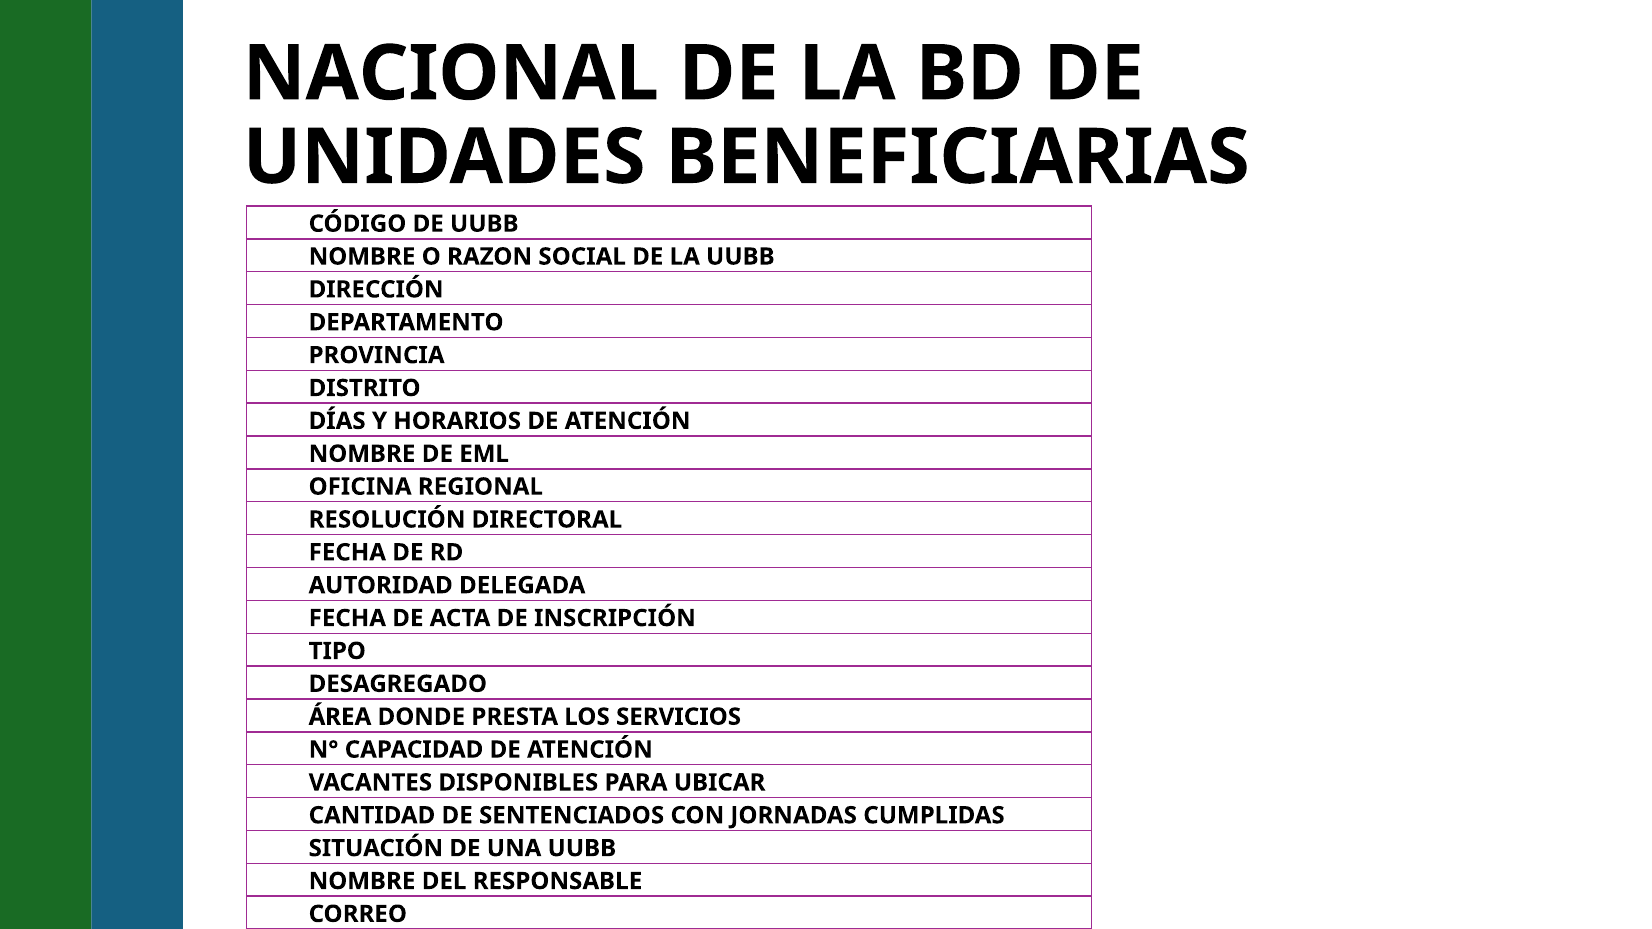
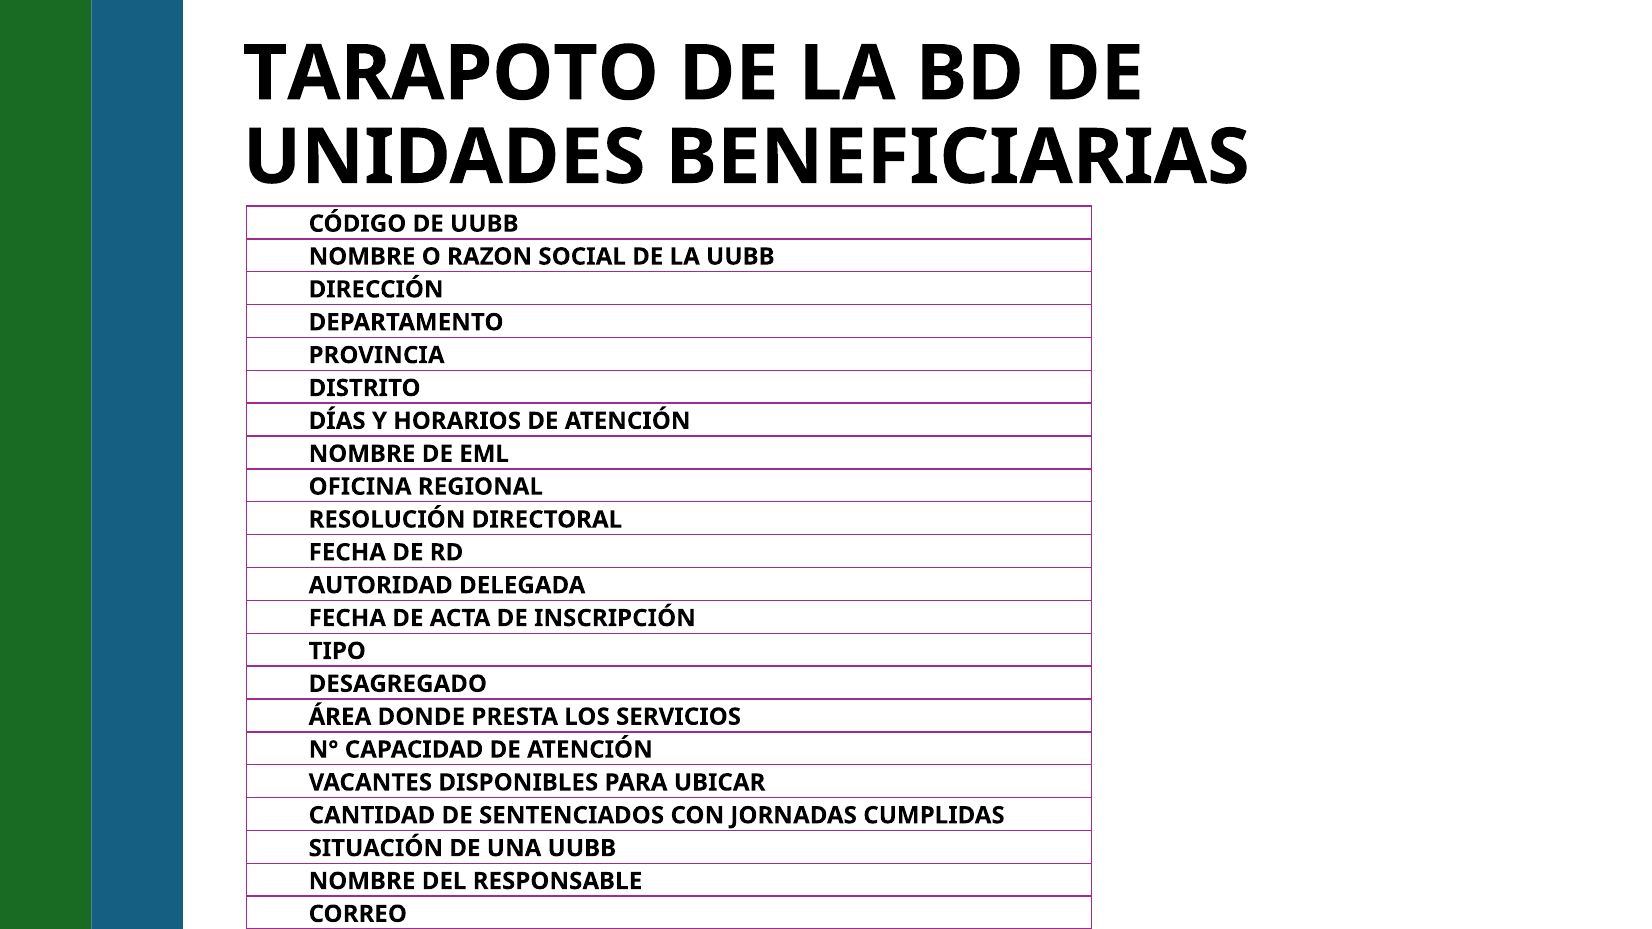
NACIONAL: NACIONAL -> TARAPOTO
